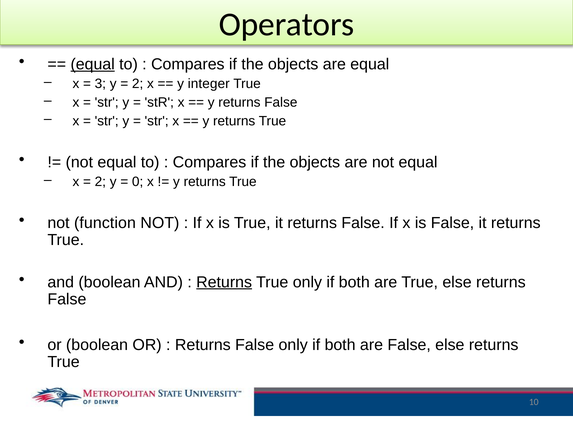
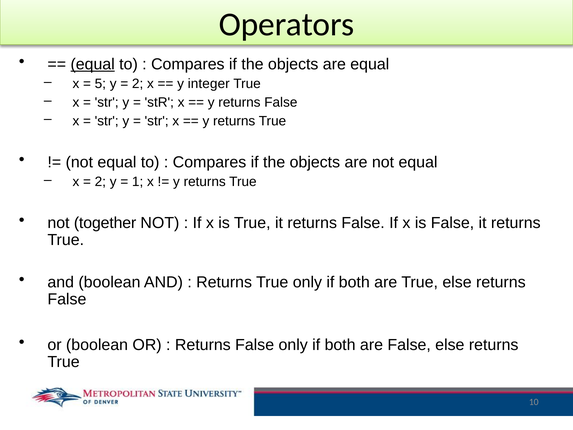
3: 3 -> 5
0: 0 -> 1
function: function -> together
Returns at (224, 282) underline: present -> none
